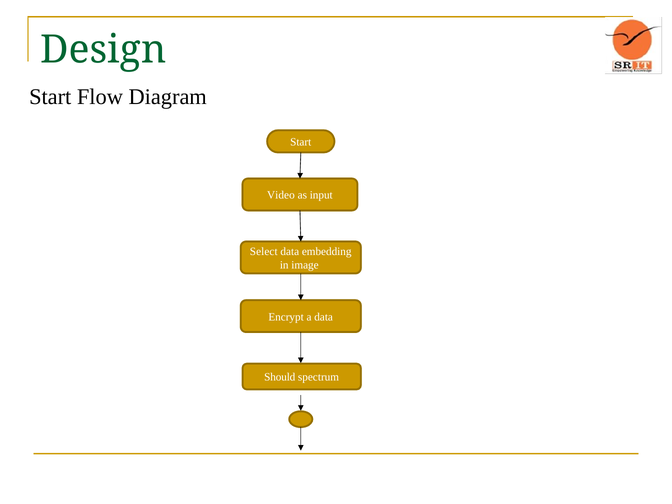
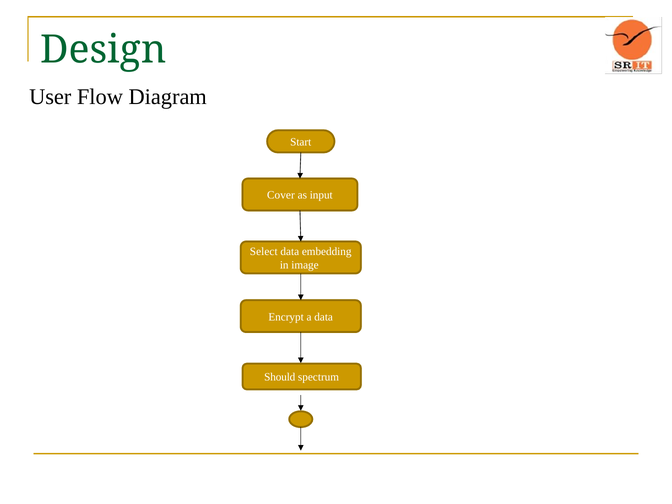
Start at (50, 97): Start -> User
Video: Video -> Cover
